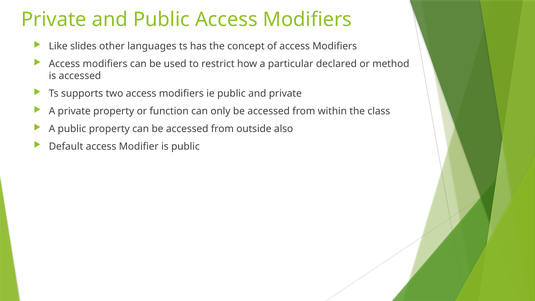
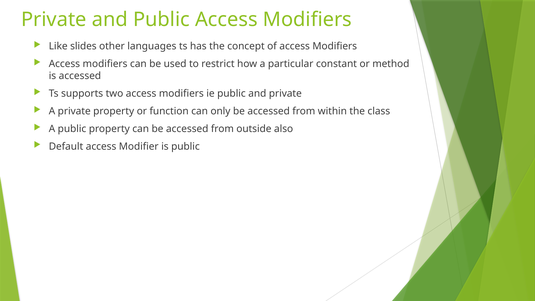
declared: declared -> constant
